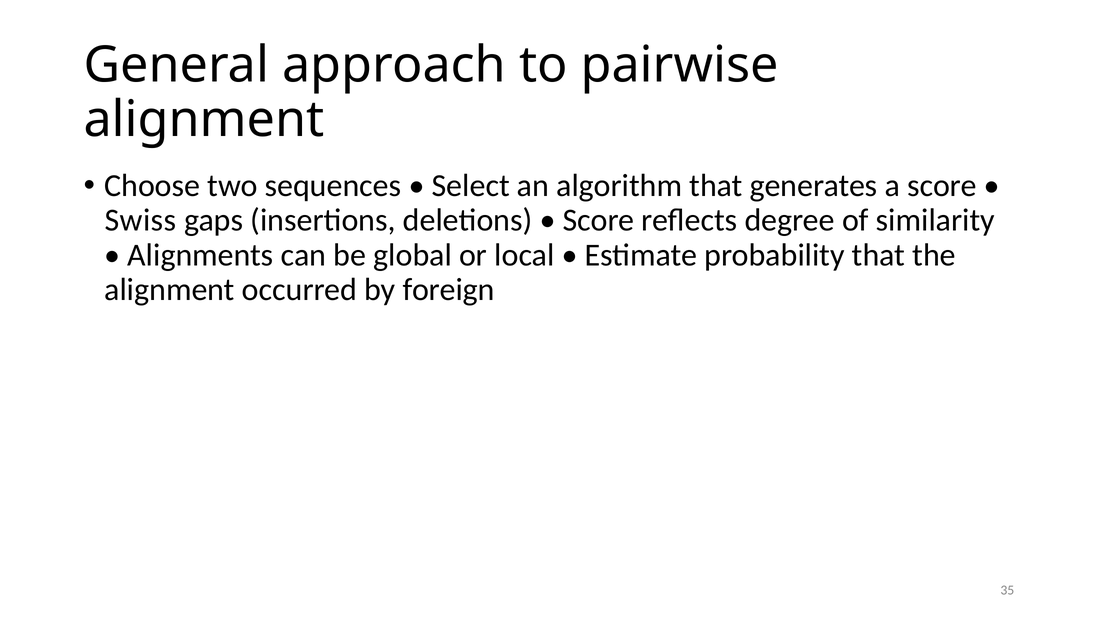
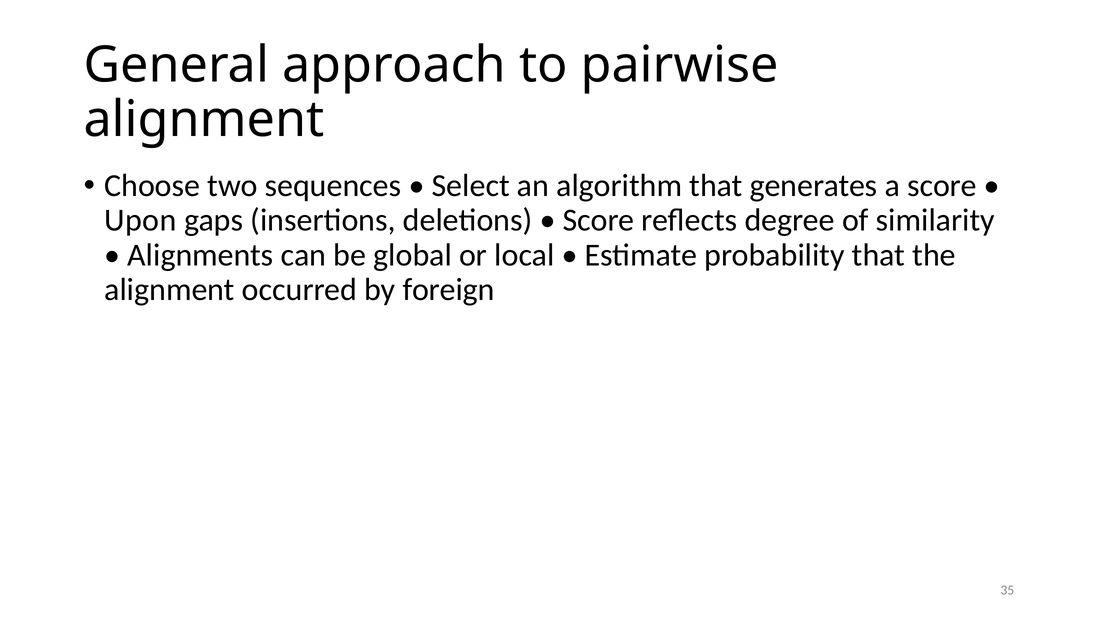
Swiss: Swiss -> Upon
